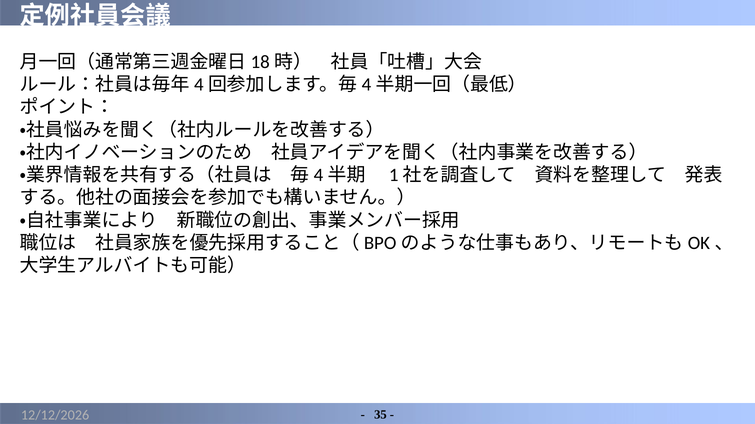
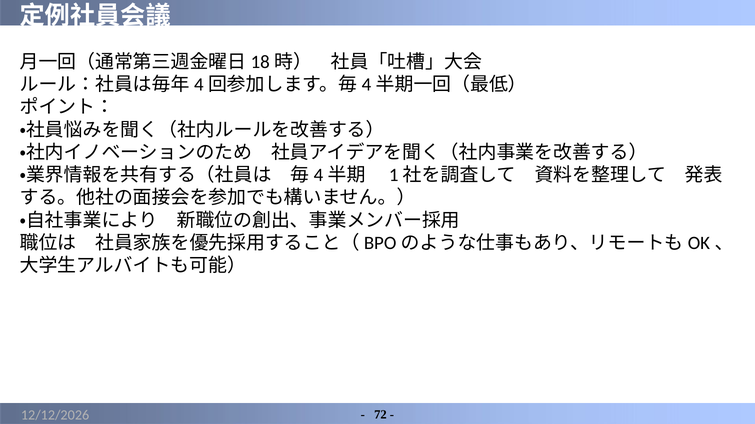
35: 35 -> 72
